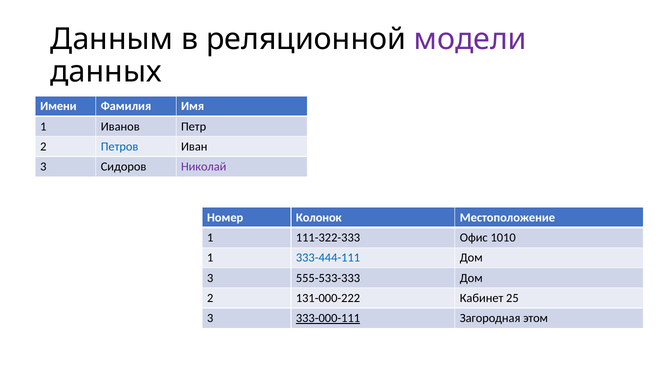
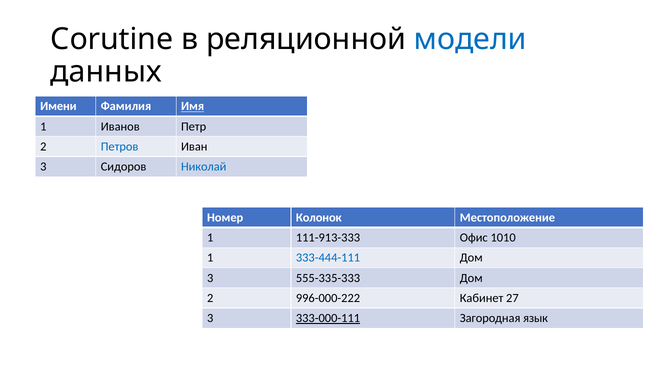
Данным: Данным -> Corutine
модели colour: purple -> blue
Имя underline: none -> present
Николай colour: purple -> blue
111-322-333: 111-322-333 -> 111-913-333
555-533-333: 555-533-333 -> 555-335-333
131-000-222: 131-000-222 -> 996-000-222
25: 25 -> 27
этом: этом -> язык
